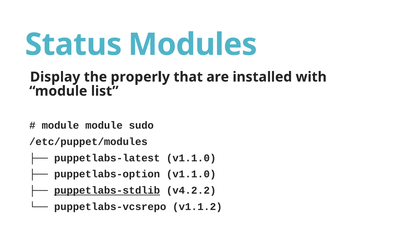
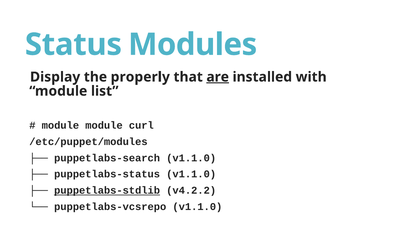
are underline: none -> present
sudo: sudo -> curl
puppetlabs-latest: puppetlabs-latest -> puppetlabs-search
puppetlabs-option: puppetlabs-option -> puppetlabs-status
puppetlabs-vcsrepo v1.1.2: v1.1.2 -> v1.1.0
